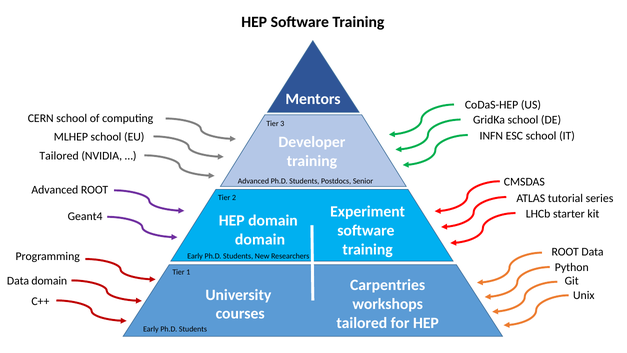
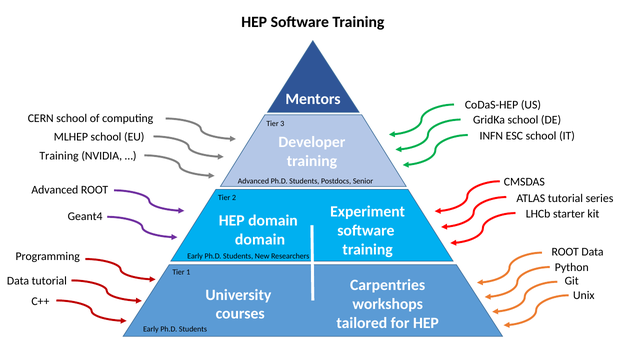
Tailored at (59, 156): Tailored -> Training
Data domain: domain -> tutorial
